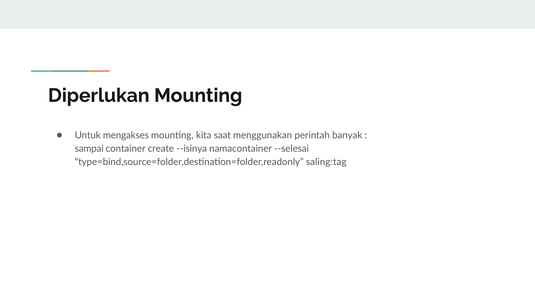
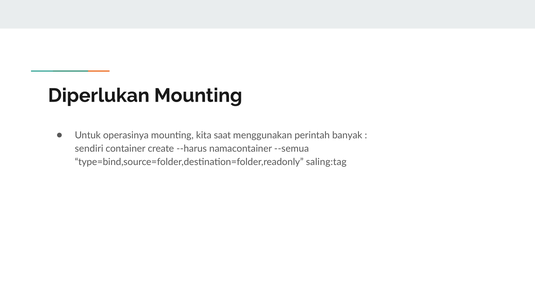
mengakses: mengakses -> operasinya
sampai: sampai -> sendiri
--isinya: --isinya -> --harus
--selesai: --selesai -> --semua
